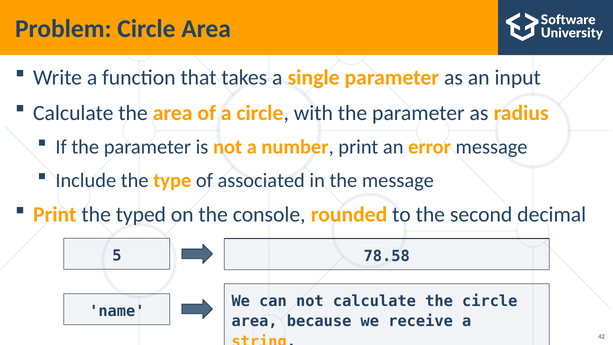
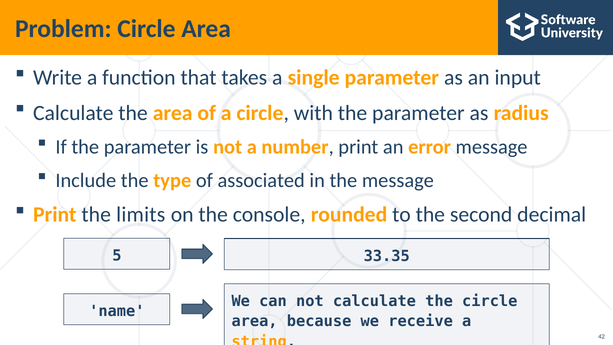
typed: typed -> limits
78.58: 78.58 -> 33.35
